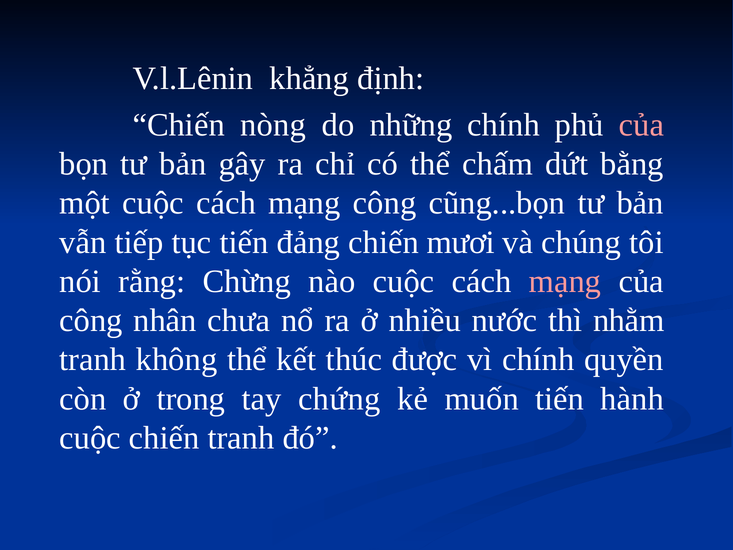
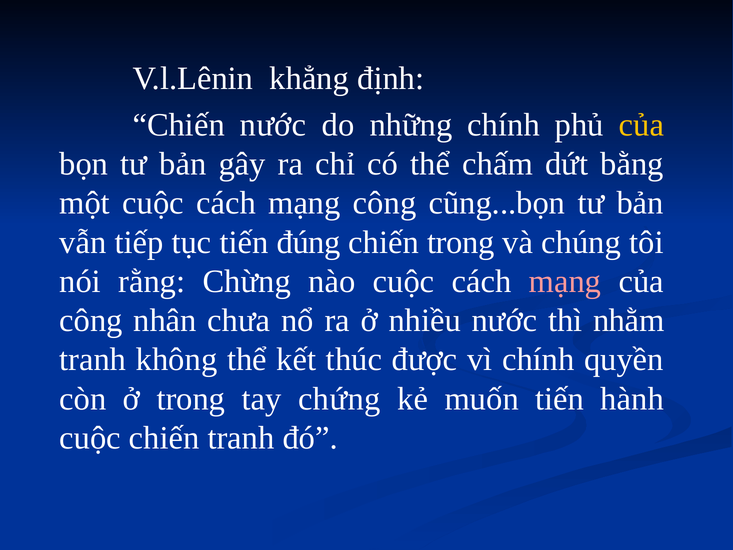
Chiến nòng: nòng -> nước
của at (641, 125) colour: pink -> yellow
đảng: đảng -> đúng
chiến mươi: mươi -> trong
